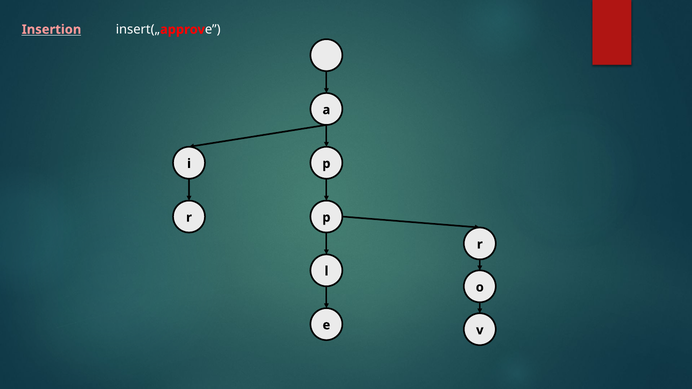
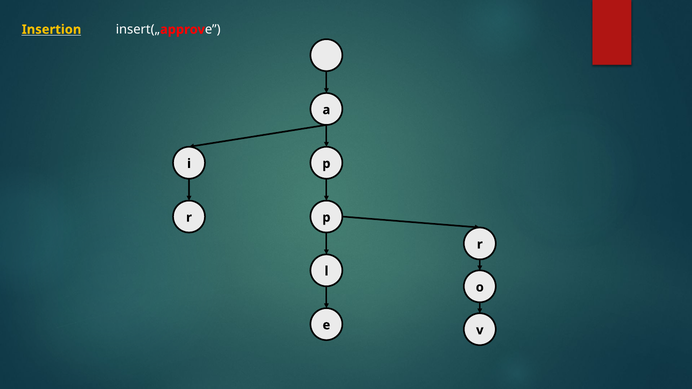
Insertion colour: pink -> yellow
